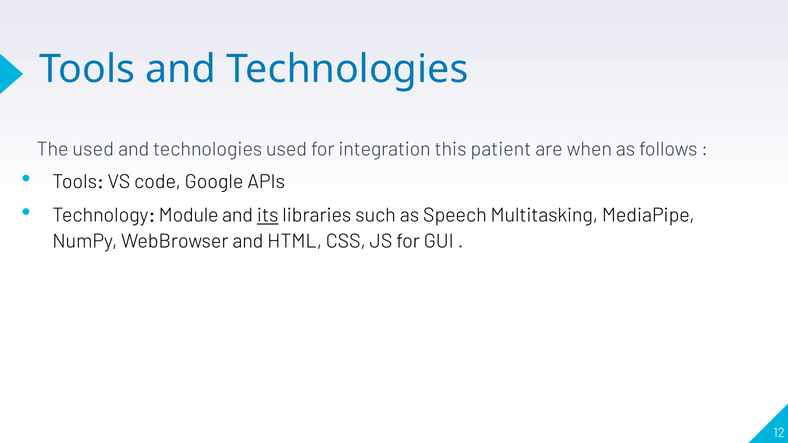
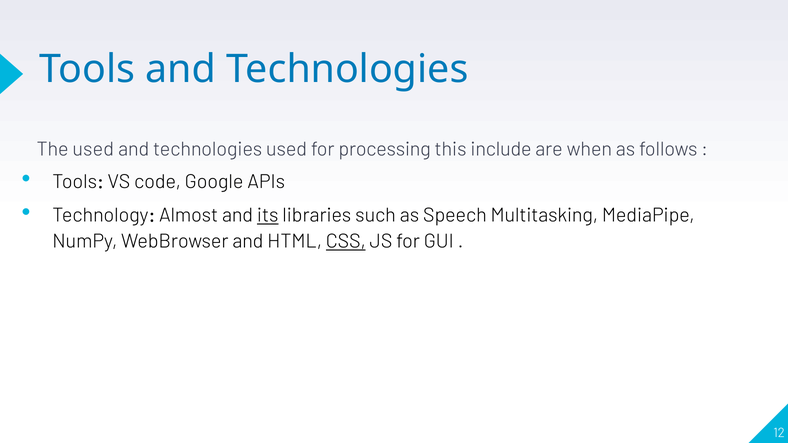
integration: integration -> processing
patient: patient -> include
Module: Module -> Almost
CSS underline: none -> present
